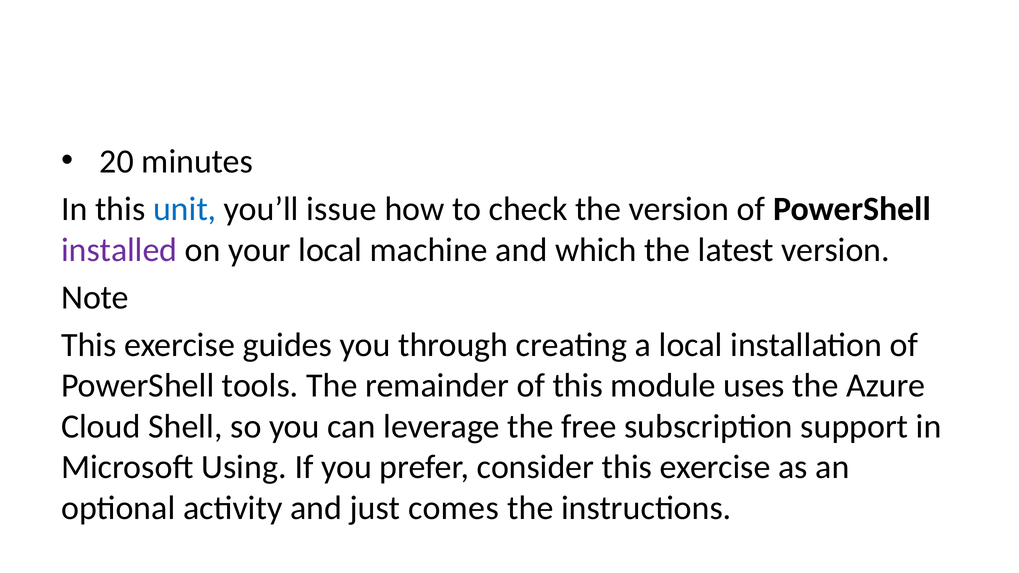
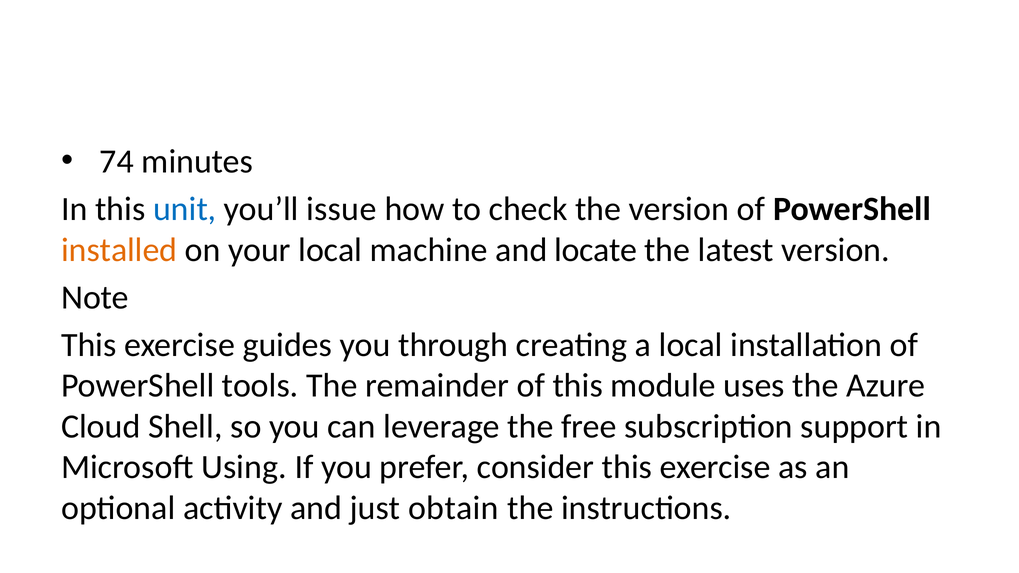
20: 20 -> 74
installed colour: purple -> orange
which: which -> locate
comes: comes -> obtain
